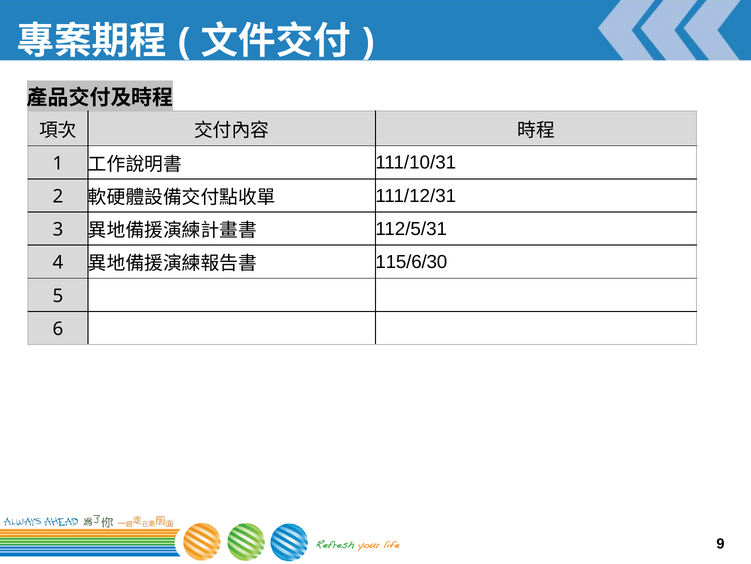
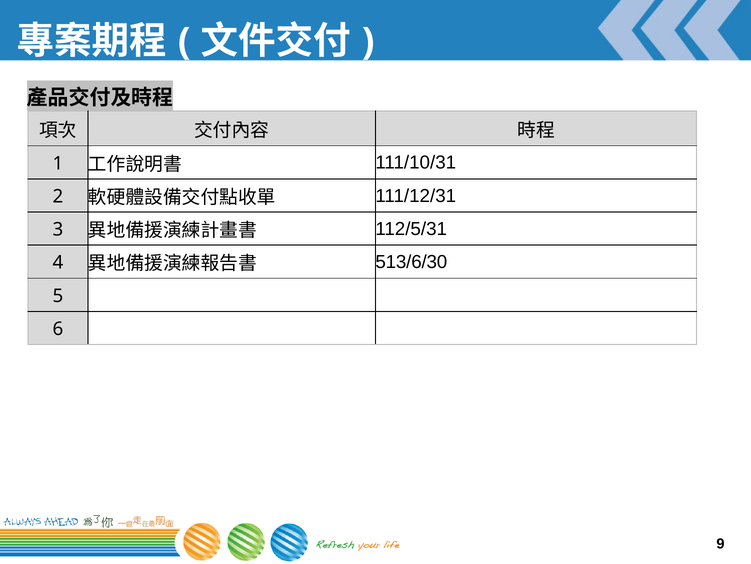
115/6/30: 115/6/30 -> 513/6/30
